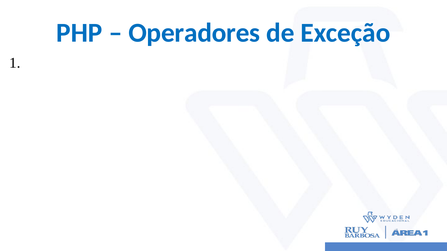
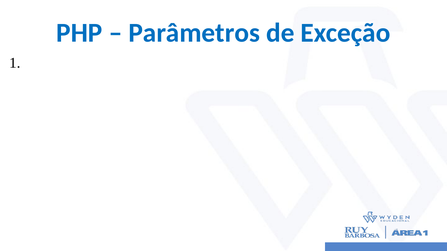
Operadores: Operadores -> Parâmetros
